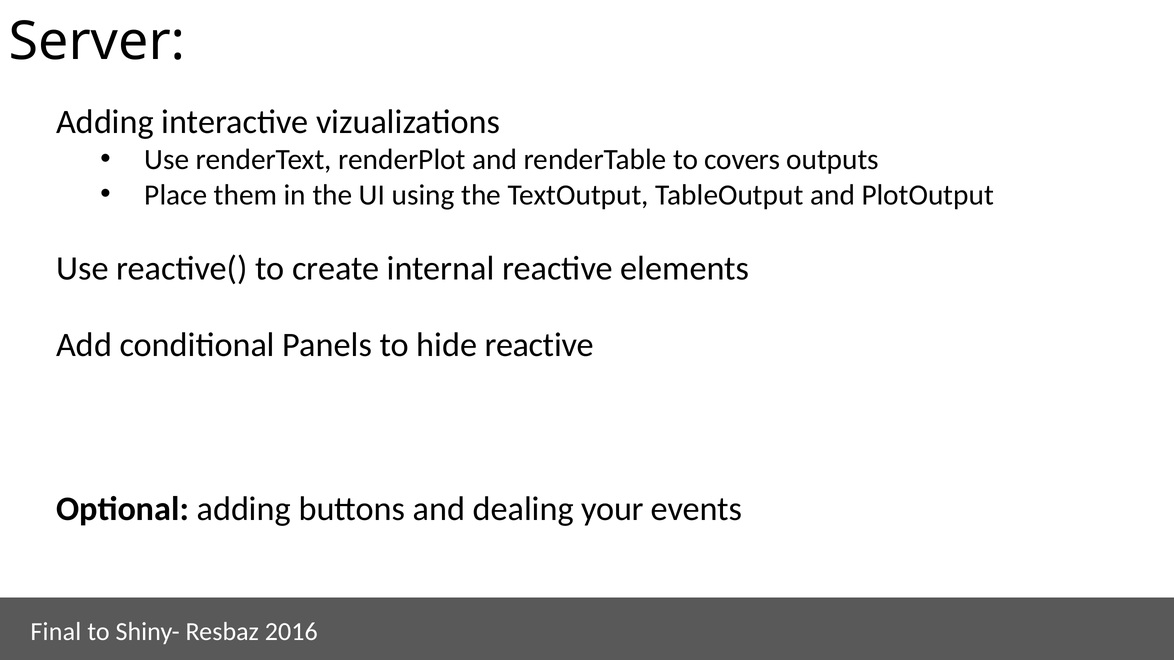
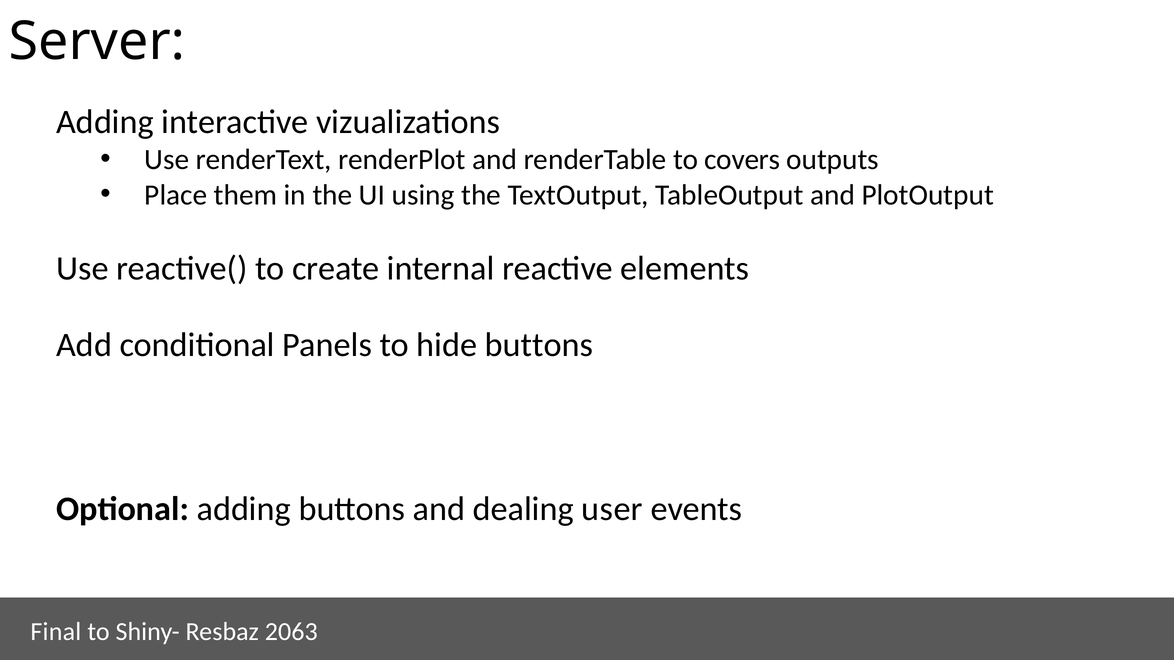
hide reactive: reactive -> buttons
your: your -> user
2016: 2016 -> 2063
